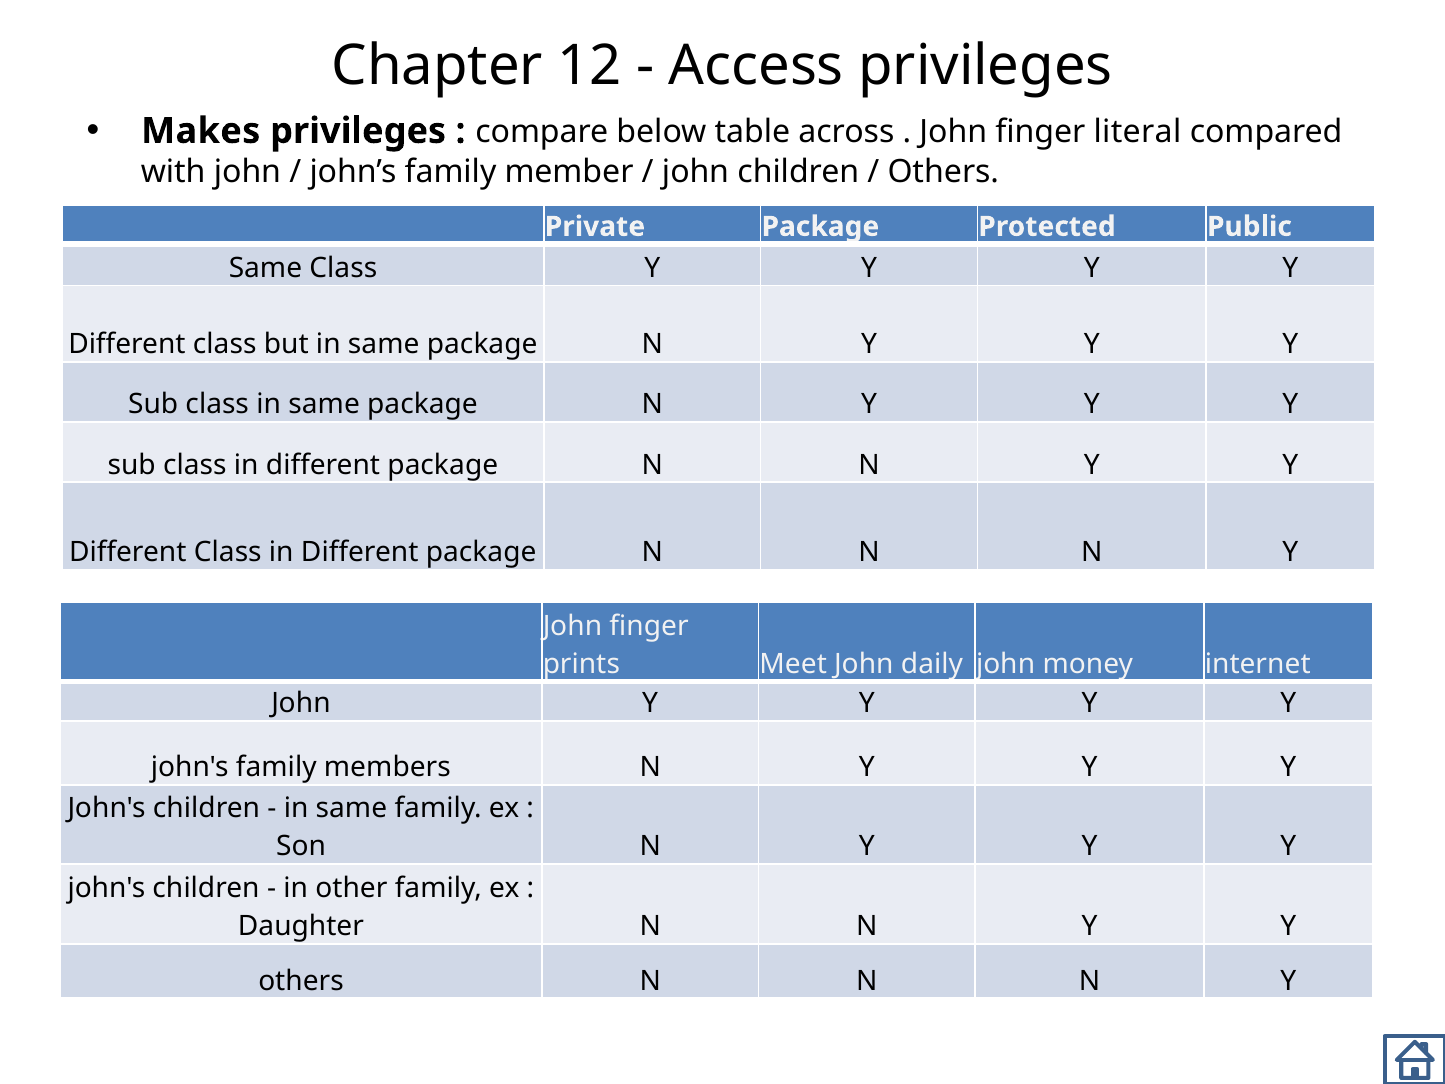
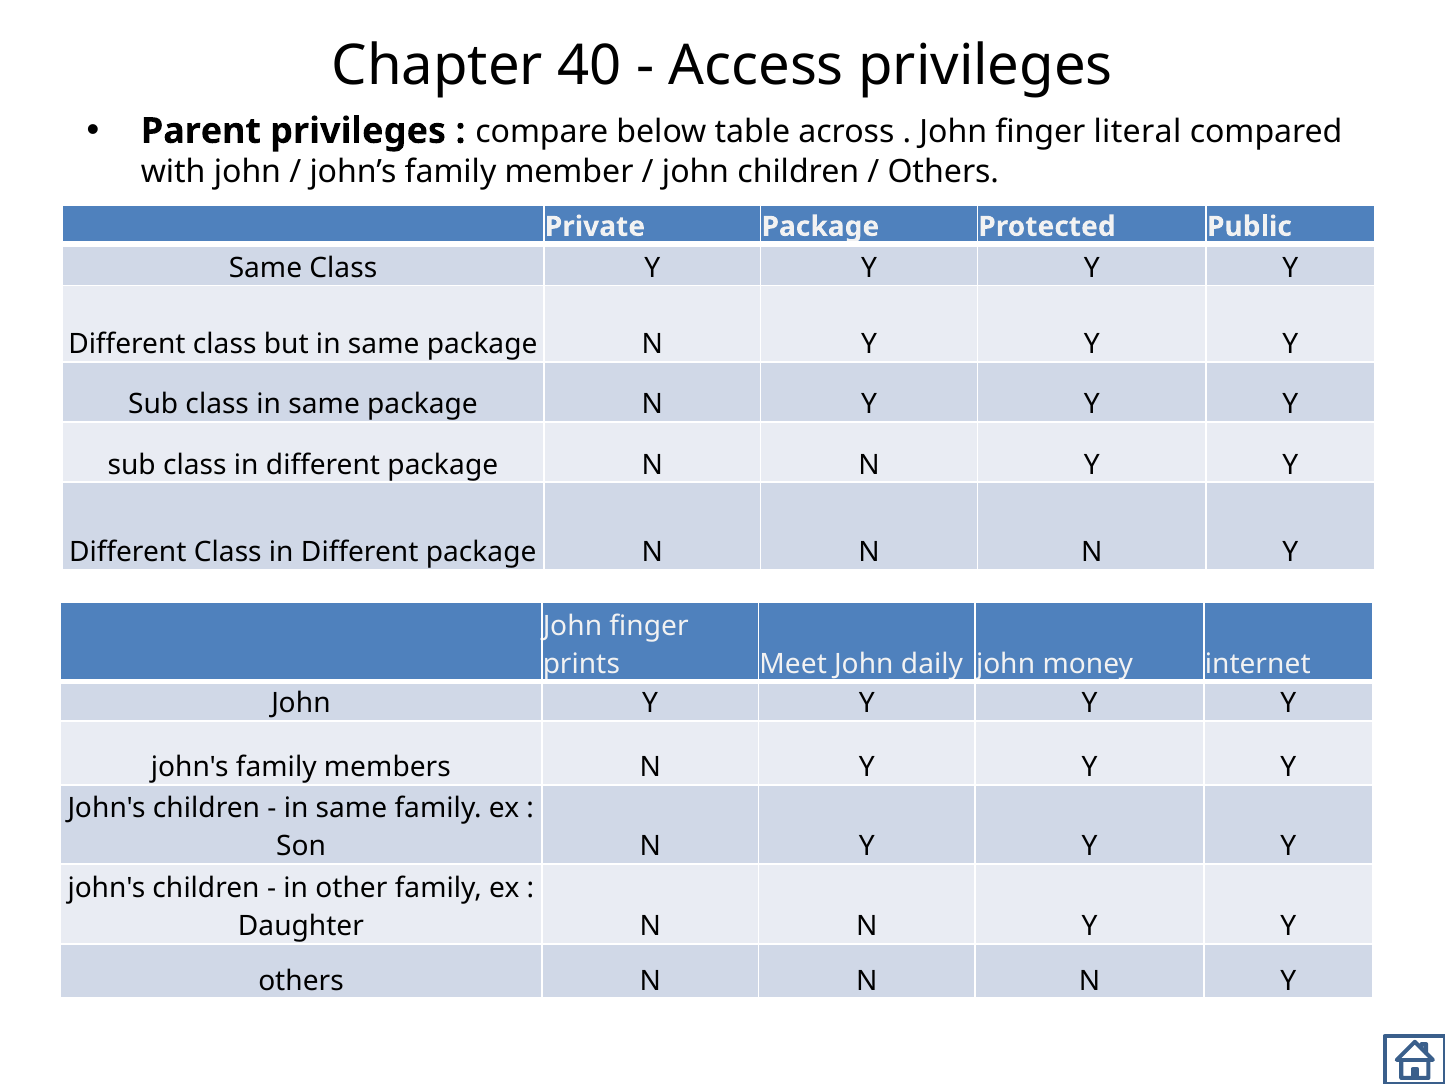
12: 12 -> 40
Makes: Makes -> Parent
